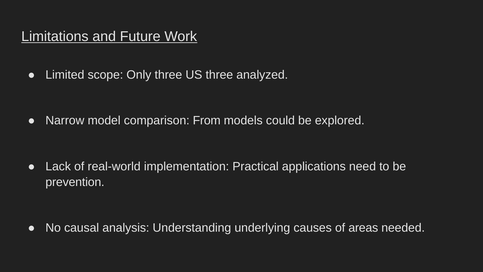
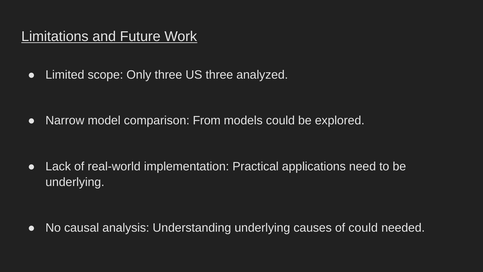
prevention at (75, 182): prevention -> underlying
of areas: areas -> could
